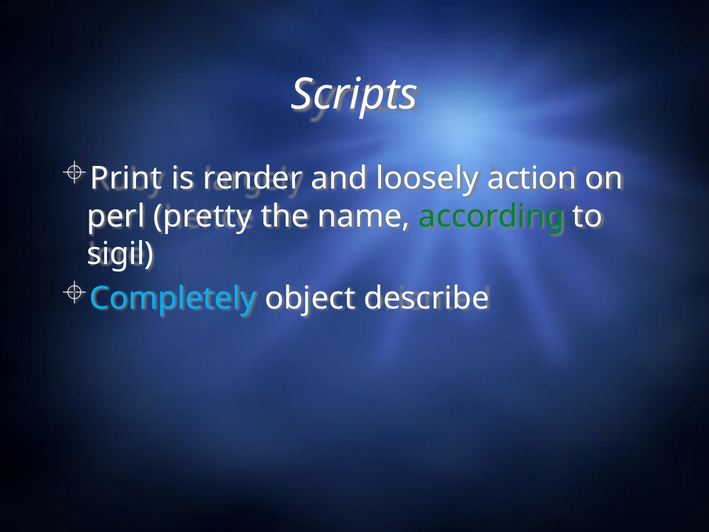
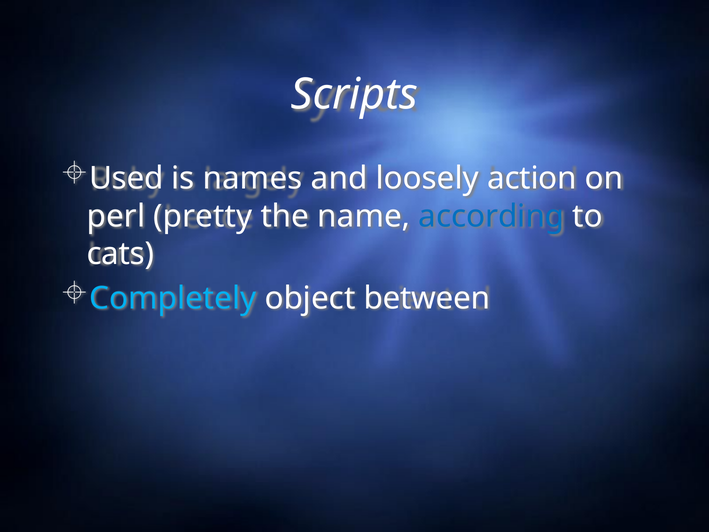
Print: Print -> Used
render: render -> names
according colour: green -> blue
sigil: sigil -> cats
describe: describe -> between
